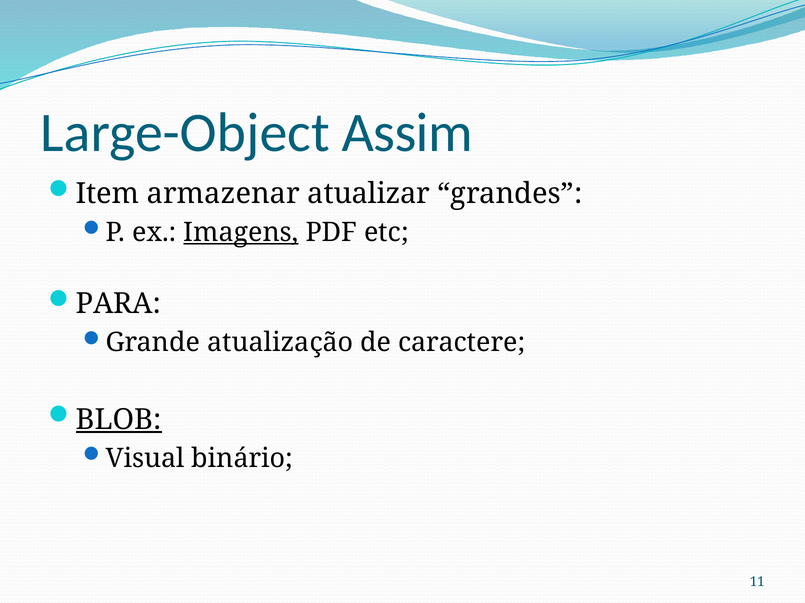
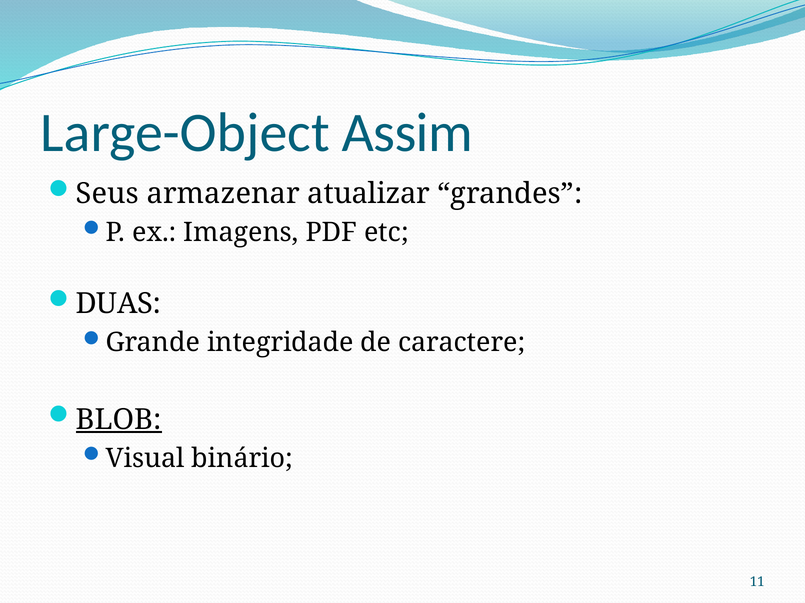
Item: Item -> Seus
Imagens underline: present -> none
PARA: PARA -> DUAS
atualização: atualização -> integridade
